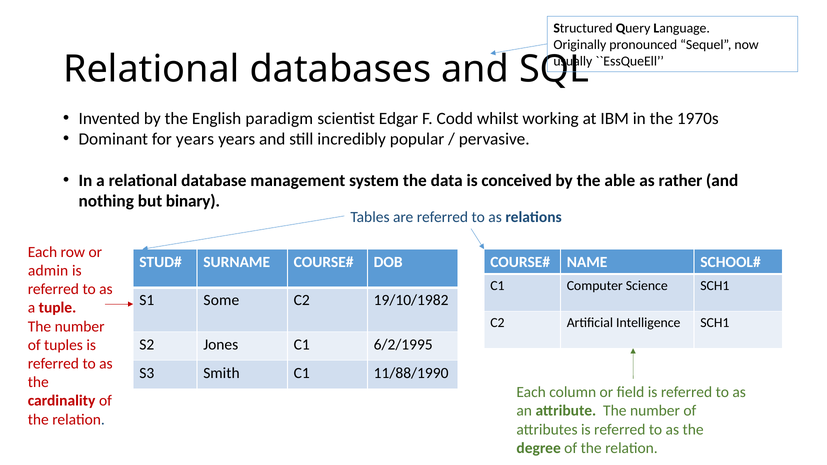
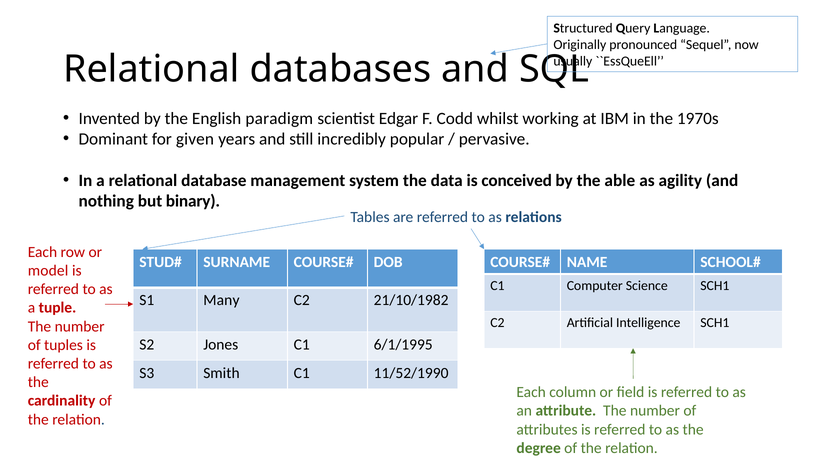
for years: years -> given
rather: rather -> agility
admin: admin -> model
Some: Some -> Many
19/10/1982: 19/10/1982 -> 21/10/1982
6/2/1995: 6/2/1995 -> 6/1/1995
11/88/1990: 11/88/1990 -> 11/52/1990
